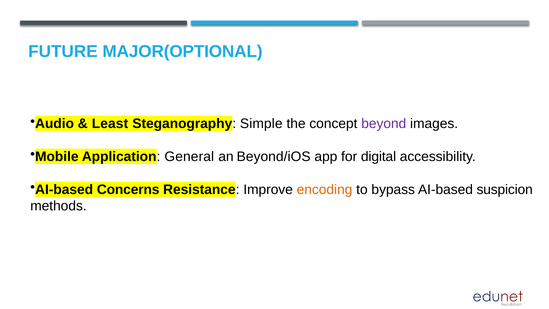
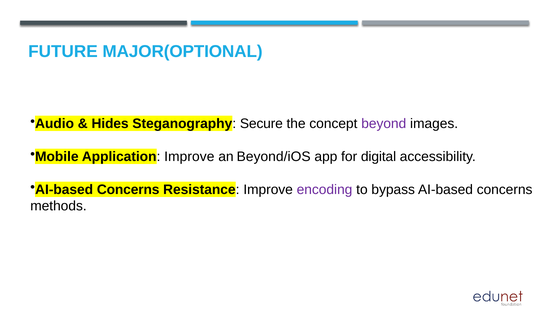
Least: Least -> Hides
Simple: Simple -> Secure
Application General: General -> Improve
encoding colour: orange -> purple
bypass AI-based suspicion: suspicion -> concerns
